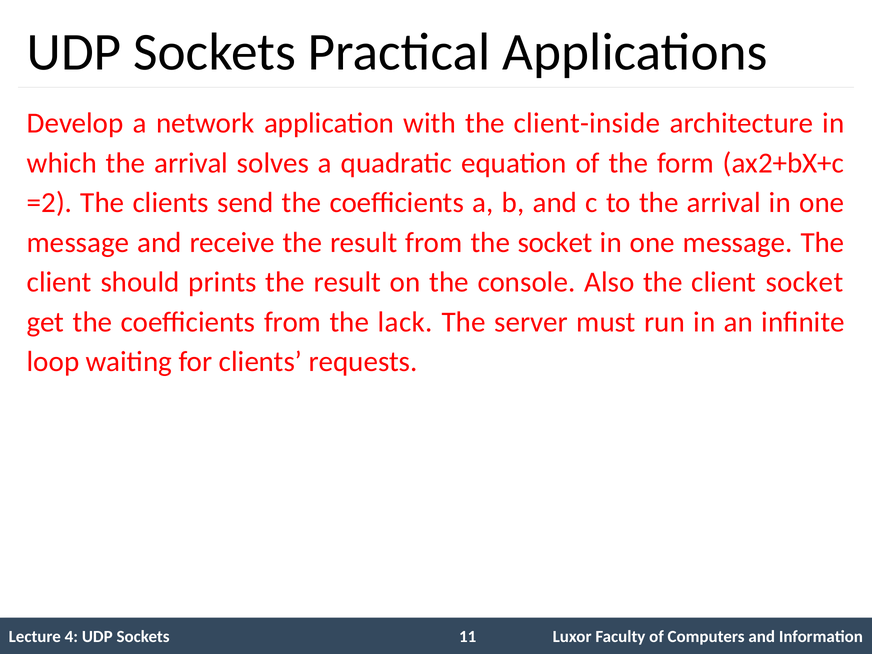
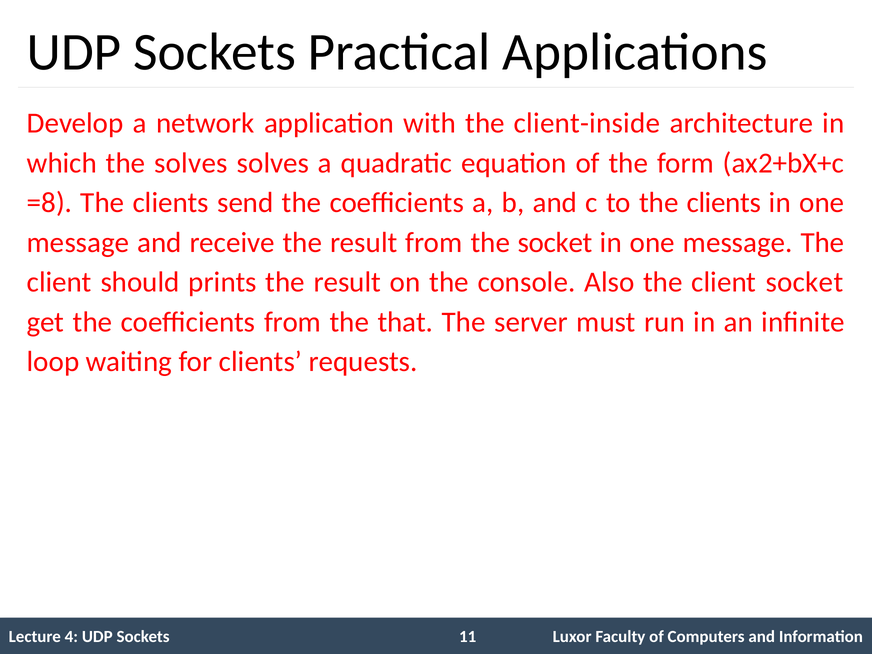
which the arrival: arrival -> solves
=2: =2 -> =8
to the arrival: arrival -> clients
lack: lack -> that
